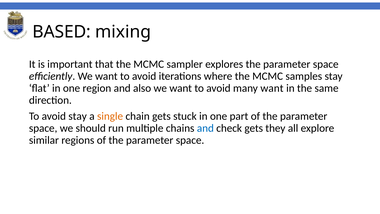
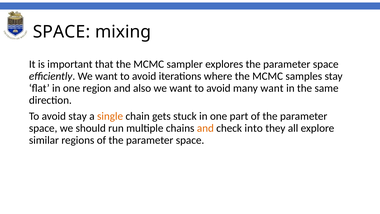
BASED at (62, 32): BASED -> SPACE
and at (205, 128) colour: blue -> orange
check gets: gets -> into
